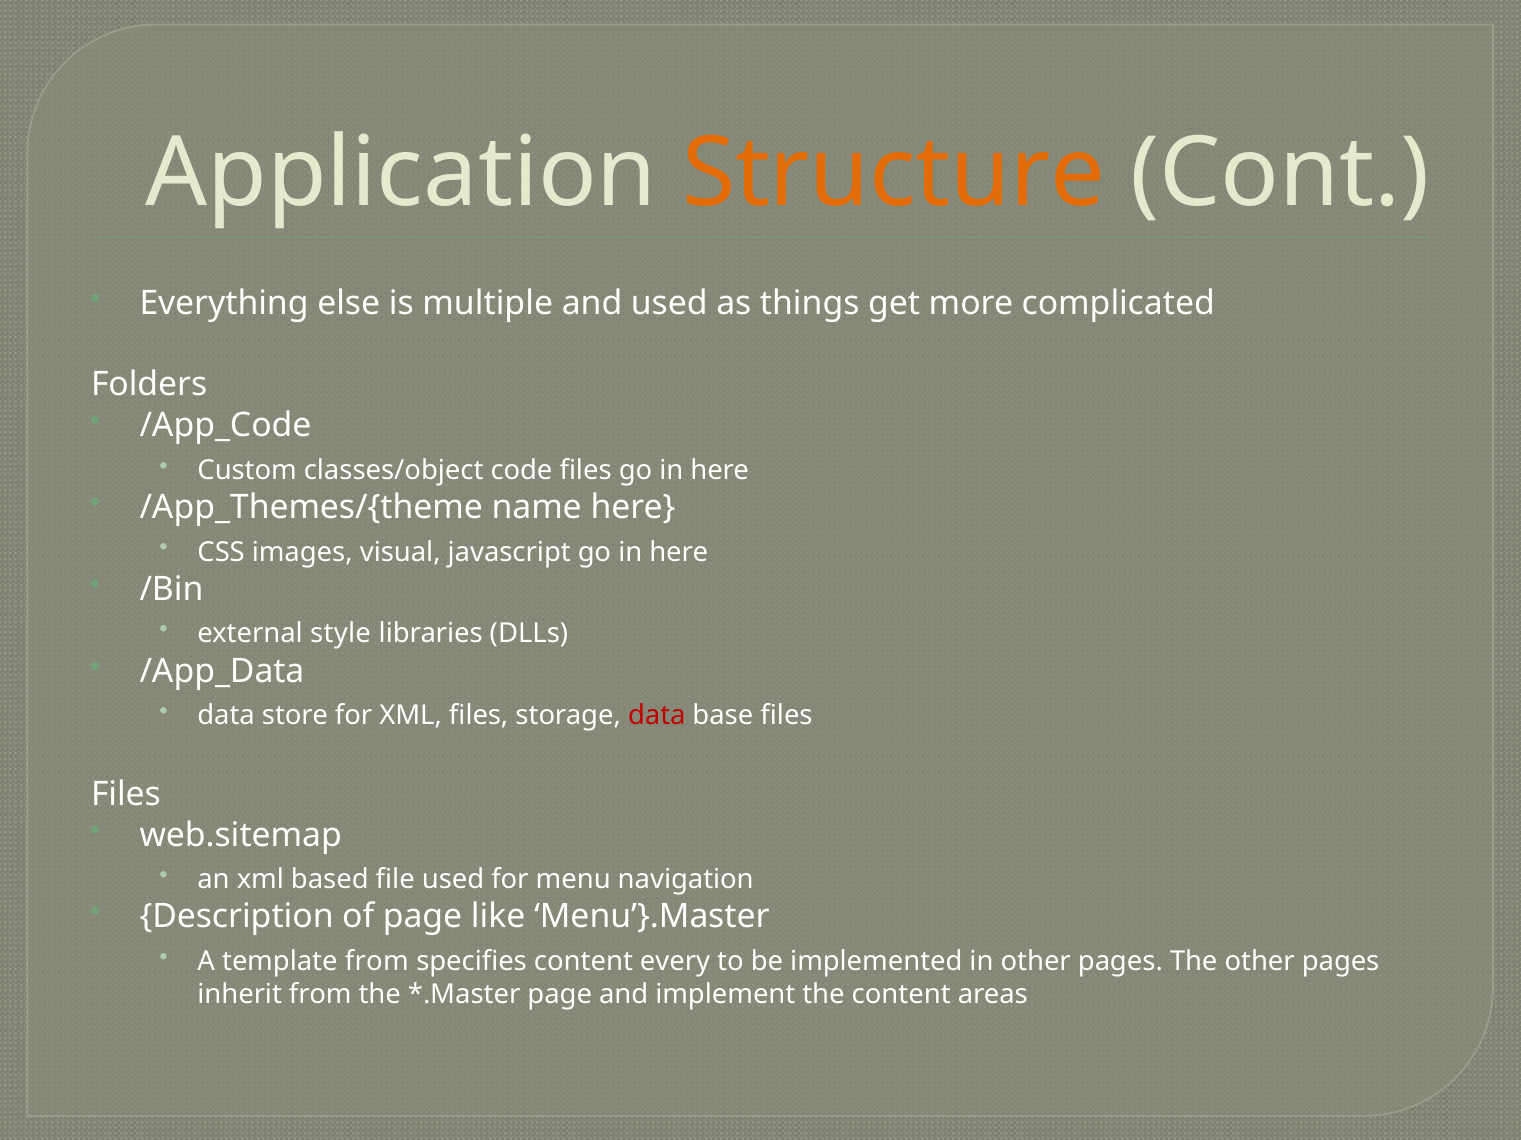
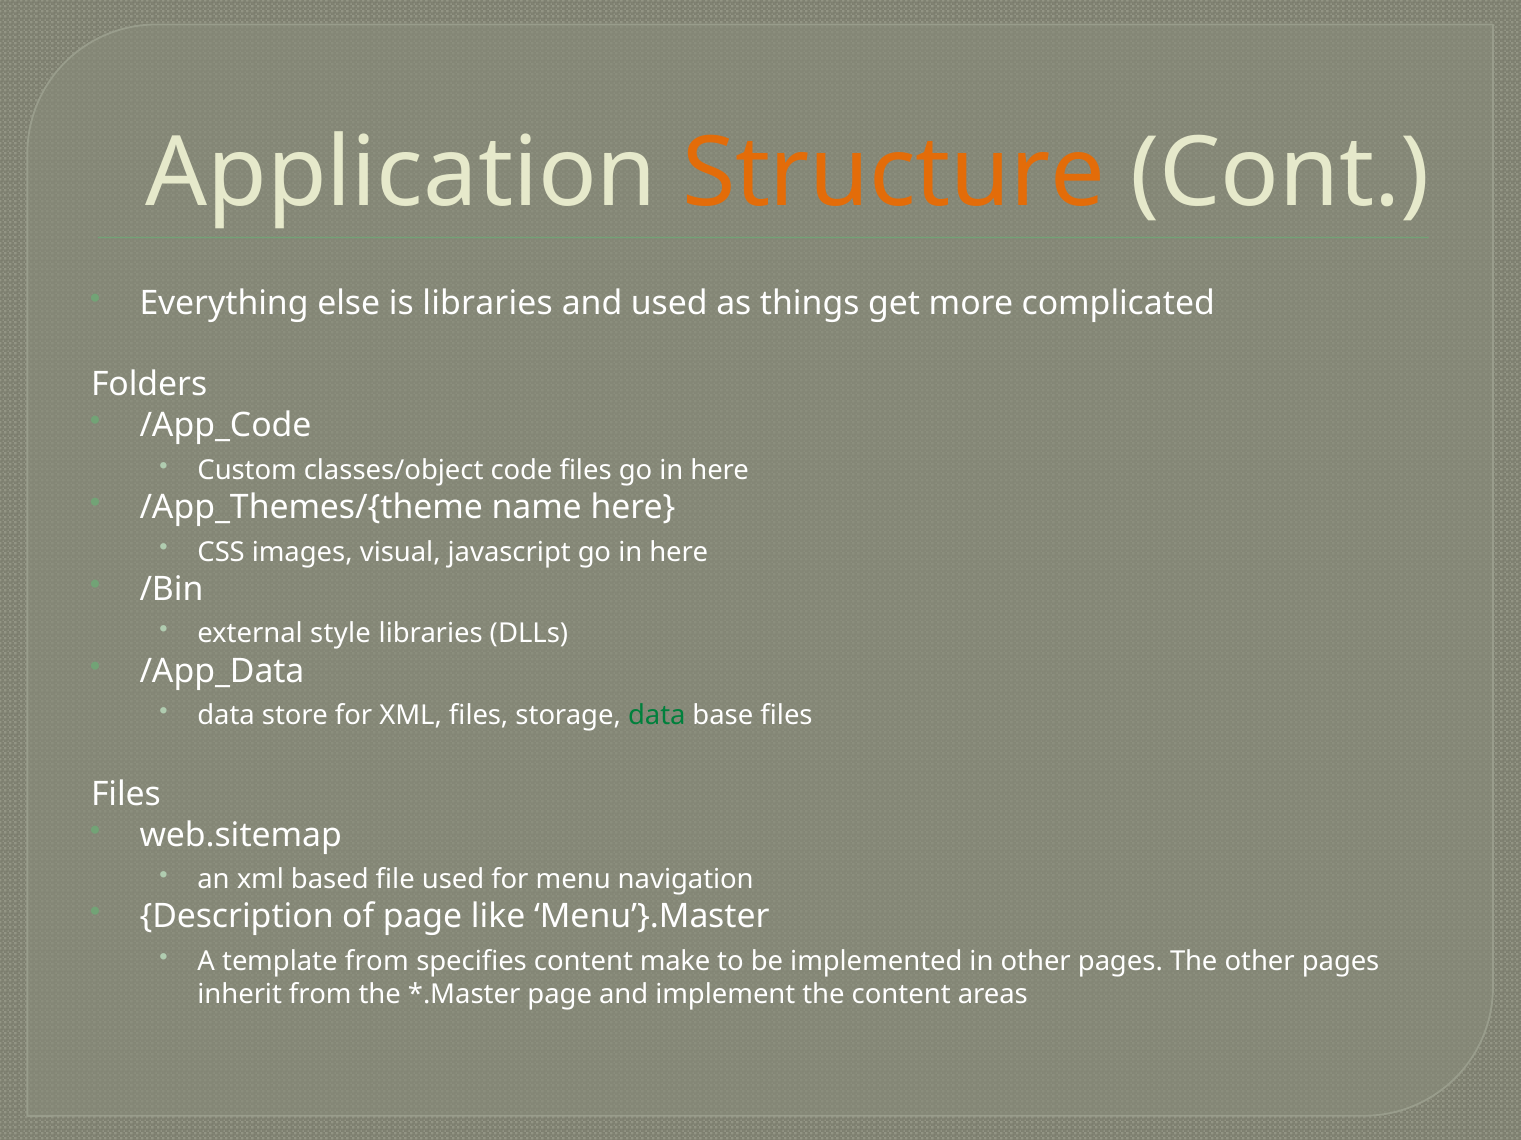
is multiple: multiple -> libraries
data at (657, 716) colour: red -> green
every: every -> make
